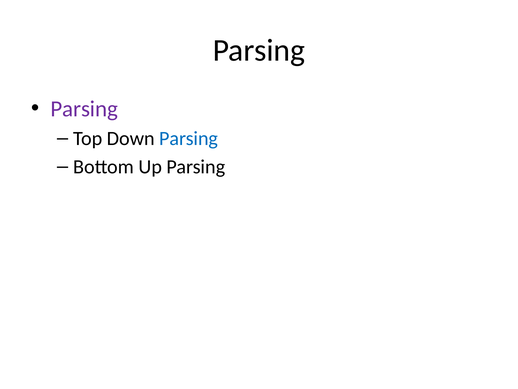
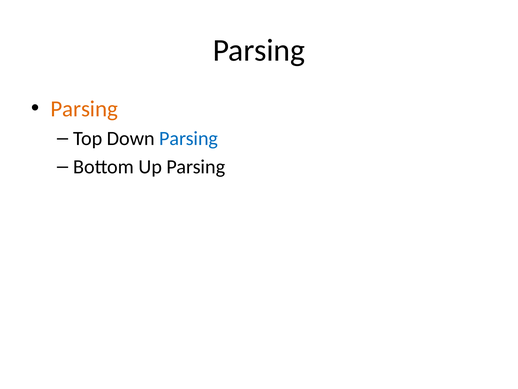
Parsing at (84, 109) colour: purple -> orange
